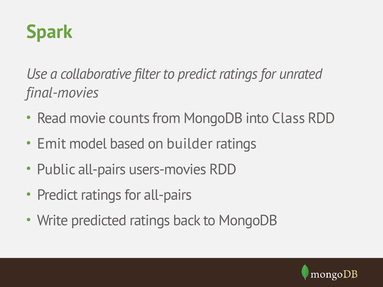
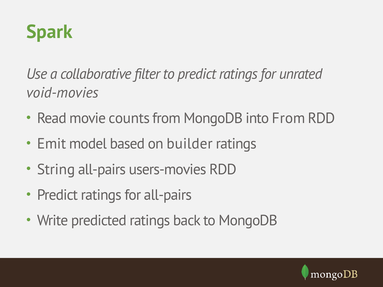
final-movies: final-movies -> void-movies
into Class: Class -> From
Public: Public -> String
